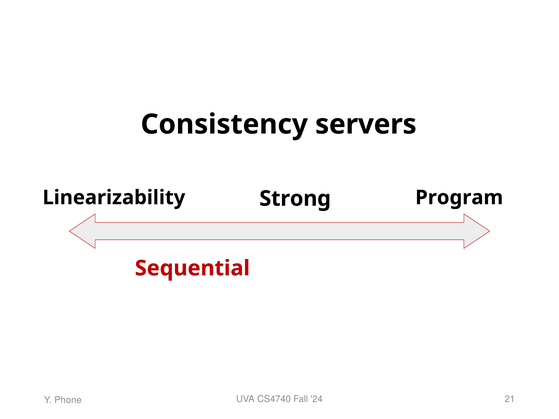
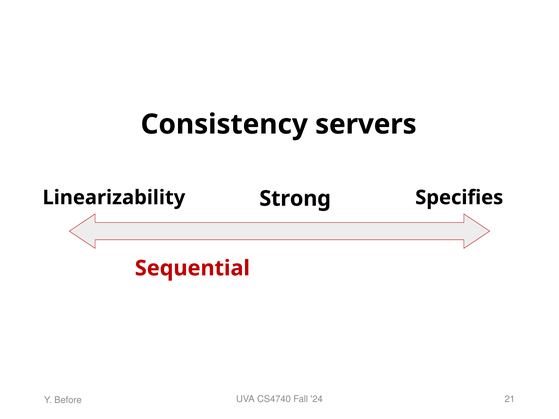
Program: Program -> Specifies
Phone: Phone -> Before
